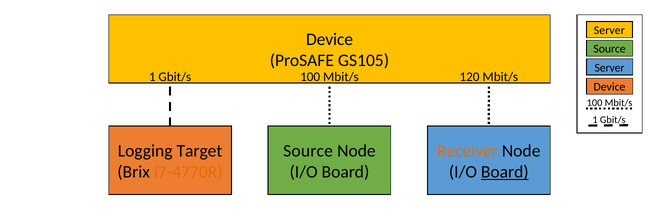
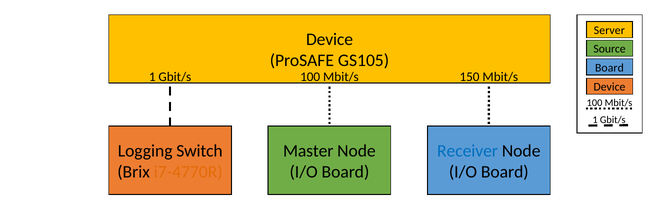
Server at (610, 68): Server -> Board
120: 120 -> 150
Target: Target -> Switch
Source at (308, 151): Source -> Master
Receiver colour: orange -> blue
Board at (505, 172) underline: present -> none
